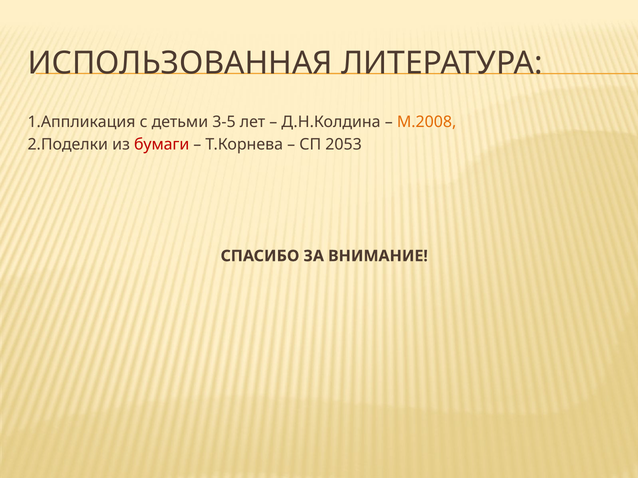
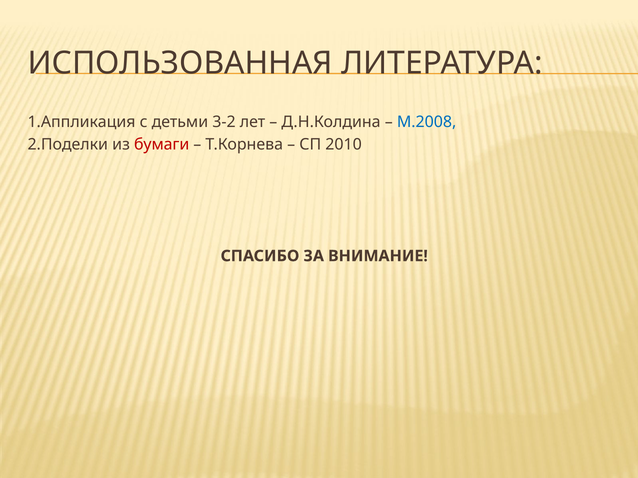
3-5: 3-5 -> 3-2
М.2008 colour: orange -> blue
2053: 2053 -> 2010
